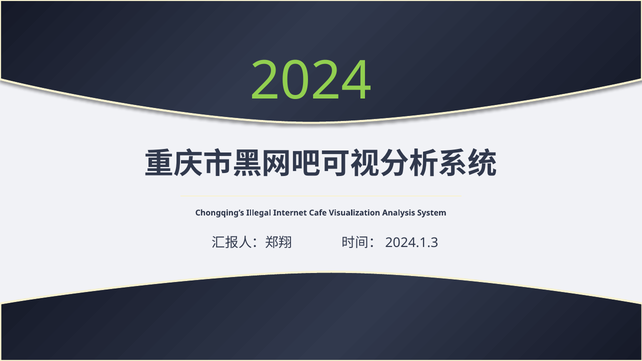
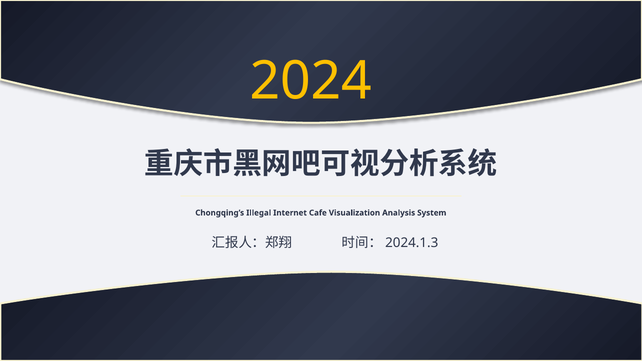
2024 colour: light green -> yellow
